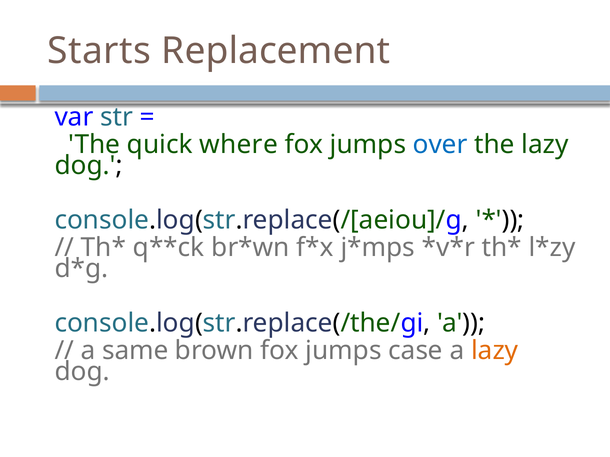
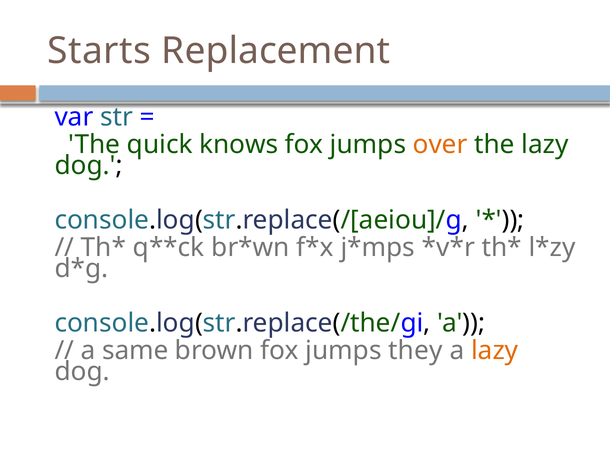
where: where -> knows
over colour: blue -> orange
case: case -> they
